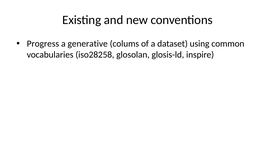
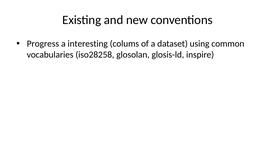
generative: generative -> interesting
